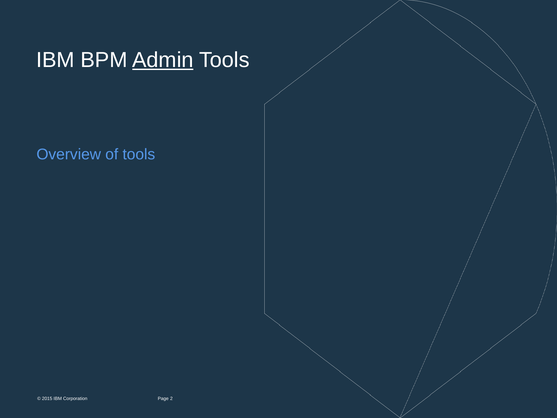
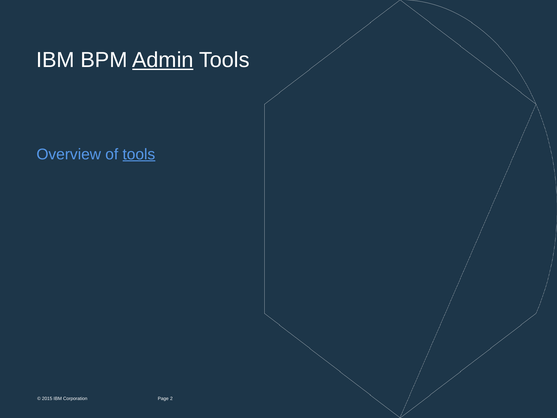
tools at (139, 154) underline: none -> present
